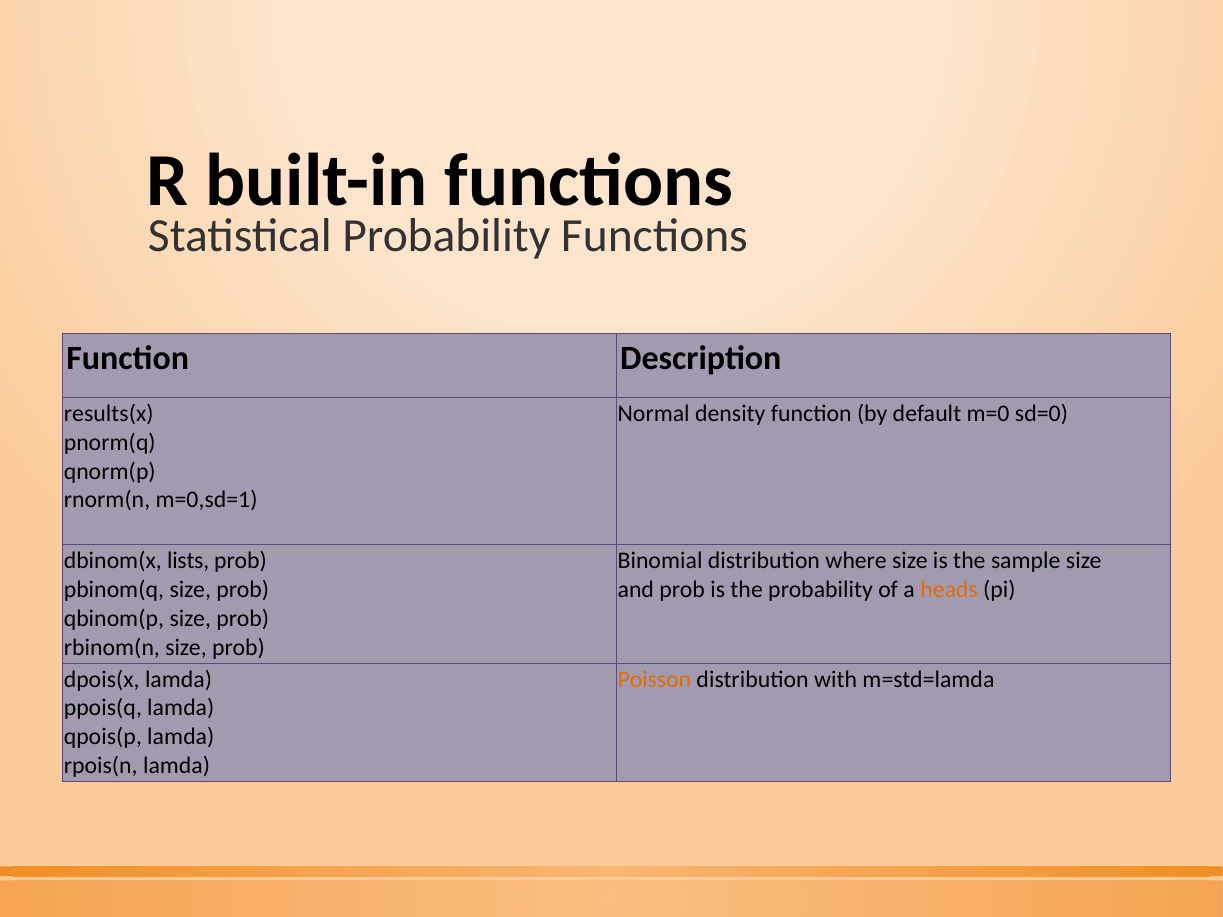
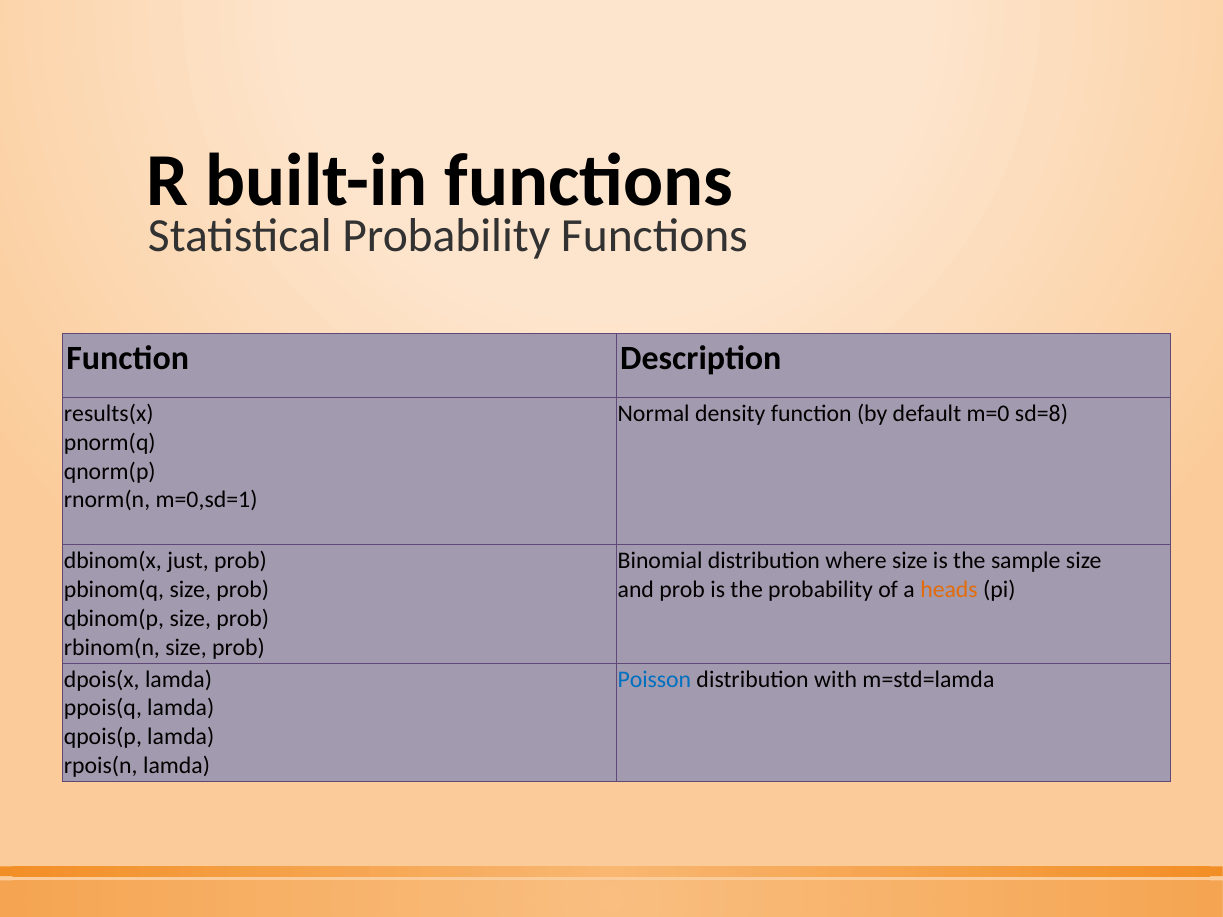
sd=0: sd=0 -> sd=8
lists: lists -> just
Poisson colour: orange -> blue
